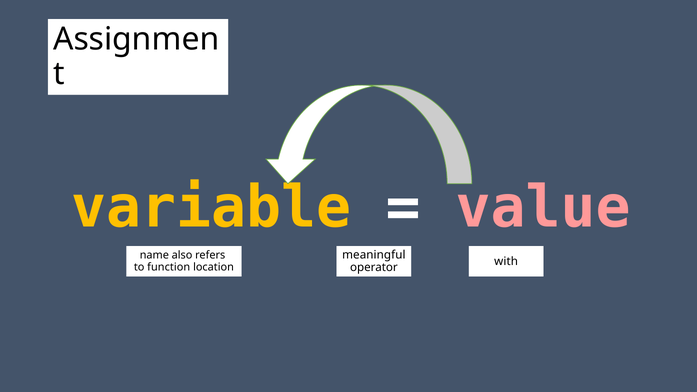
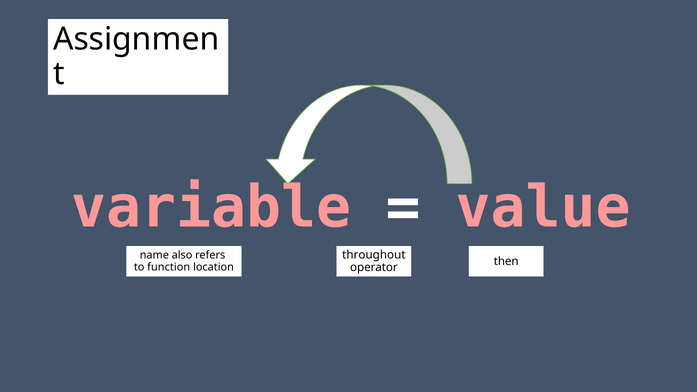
variable colour: yellow -> pink
meaningful: meaningful -> throughout
with: with -> then
